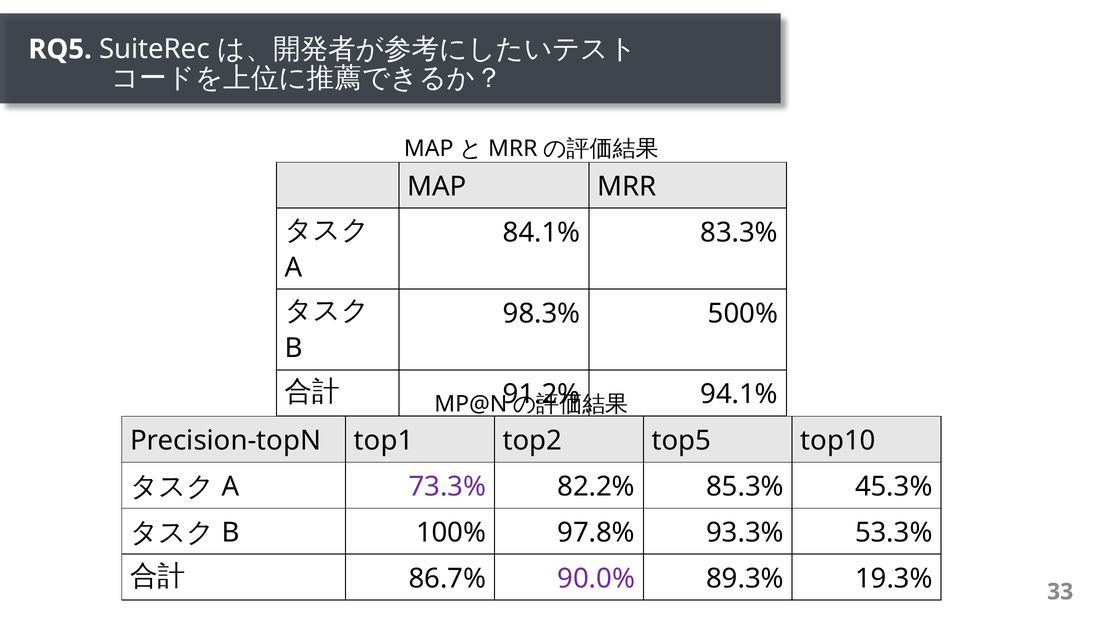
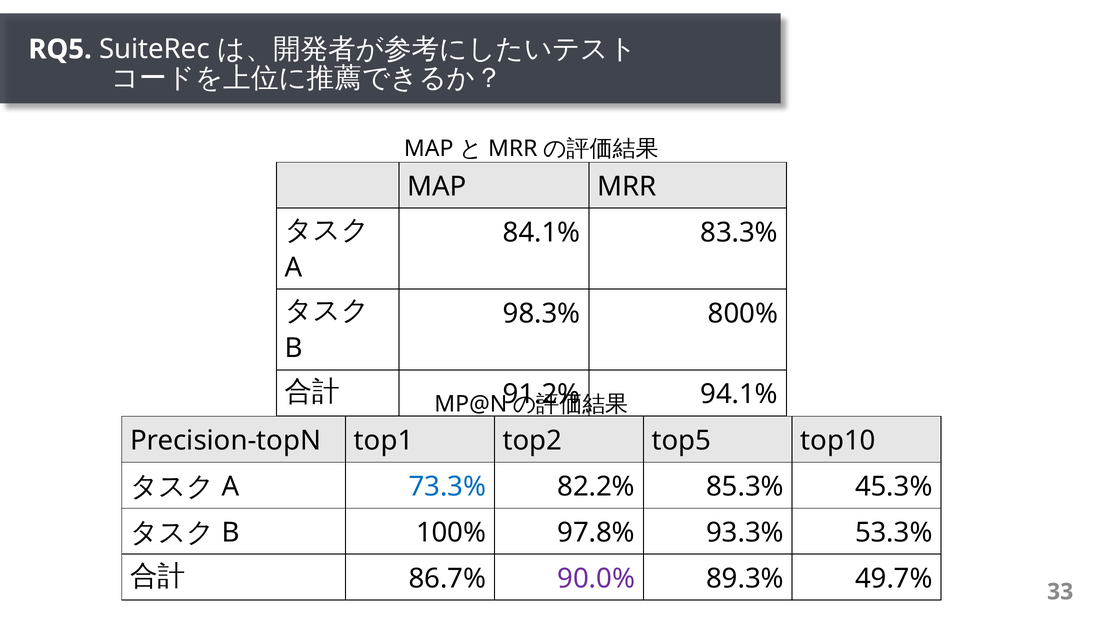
500%: 500% -> 800%
73.3% colour: purple -> blue
19.3%: 19.3% -> 49.7%
